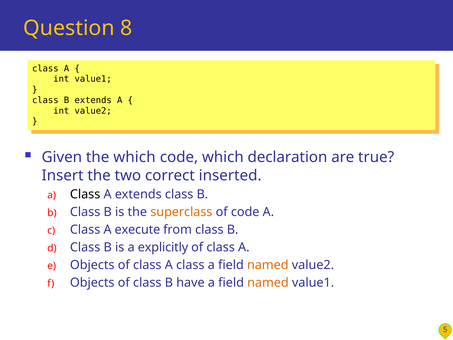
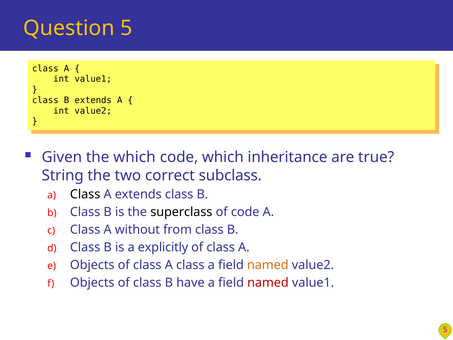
Question 8: 8 -> 5
declaration: declaration -> inheritance
Insert: Insert -> String
inserted: inserted -> subclass
superclass colour: orange -> black
execute: execute -> without
named at (268, 282) colour: orange -> red
